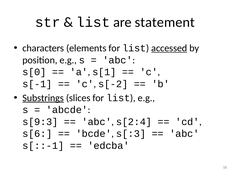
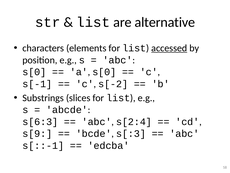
statement: statement -> alternative
a s[1: s[1 -> s[0
Substrings underline: present -> none
s[9:3: s[9:3 -> s[6:3
s[6: s[6 -> s[9
